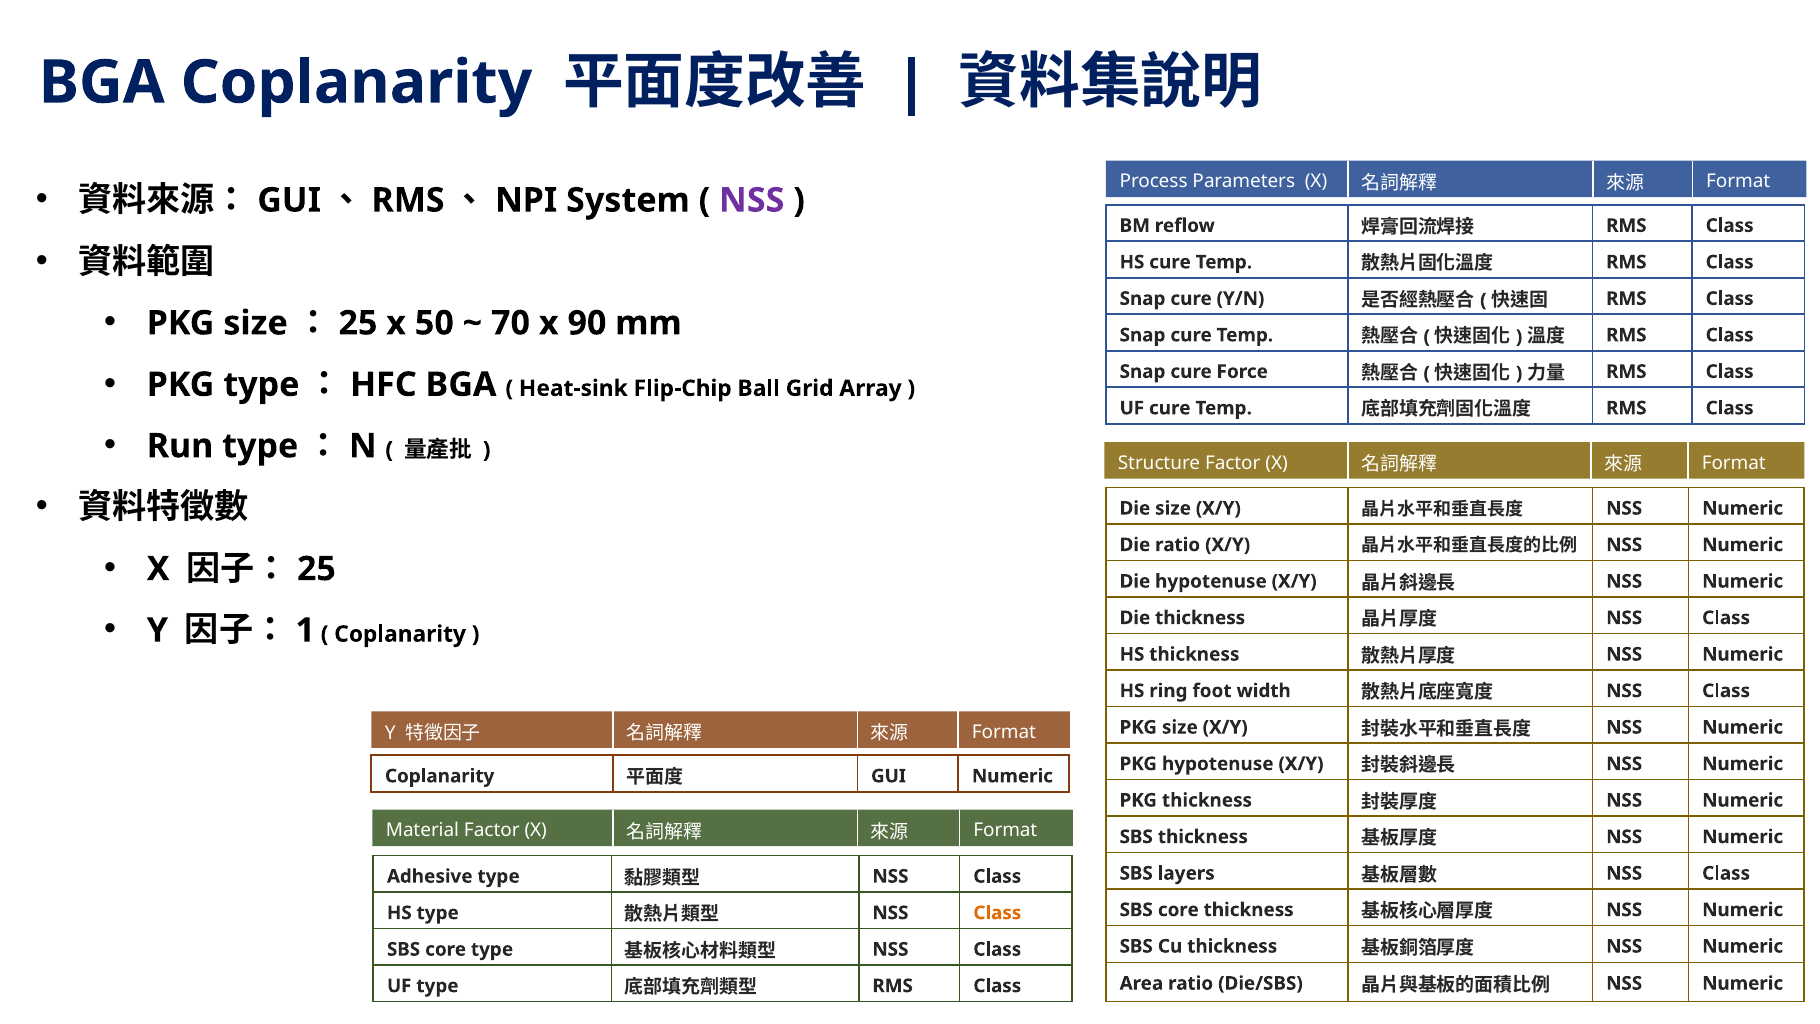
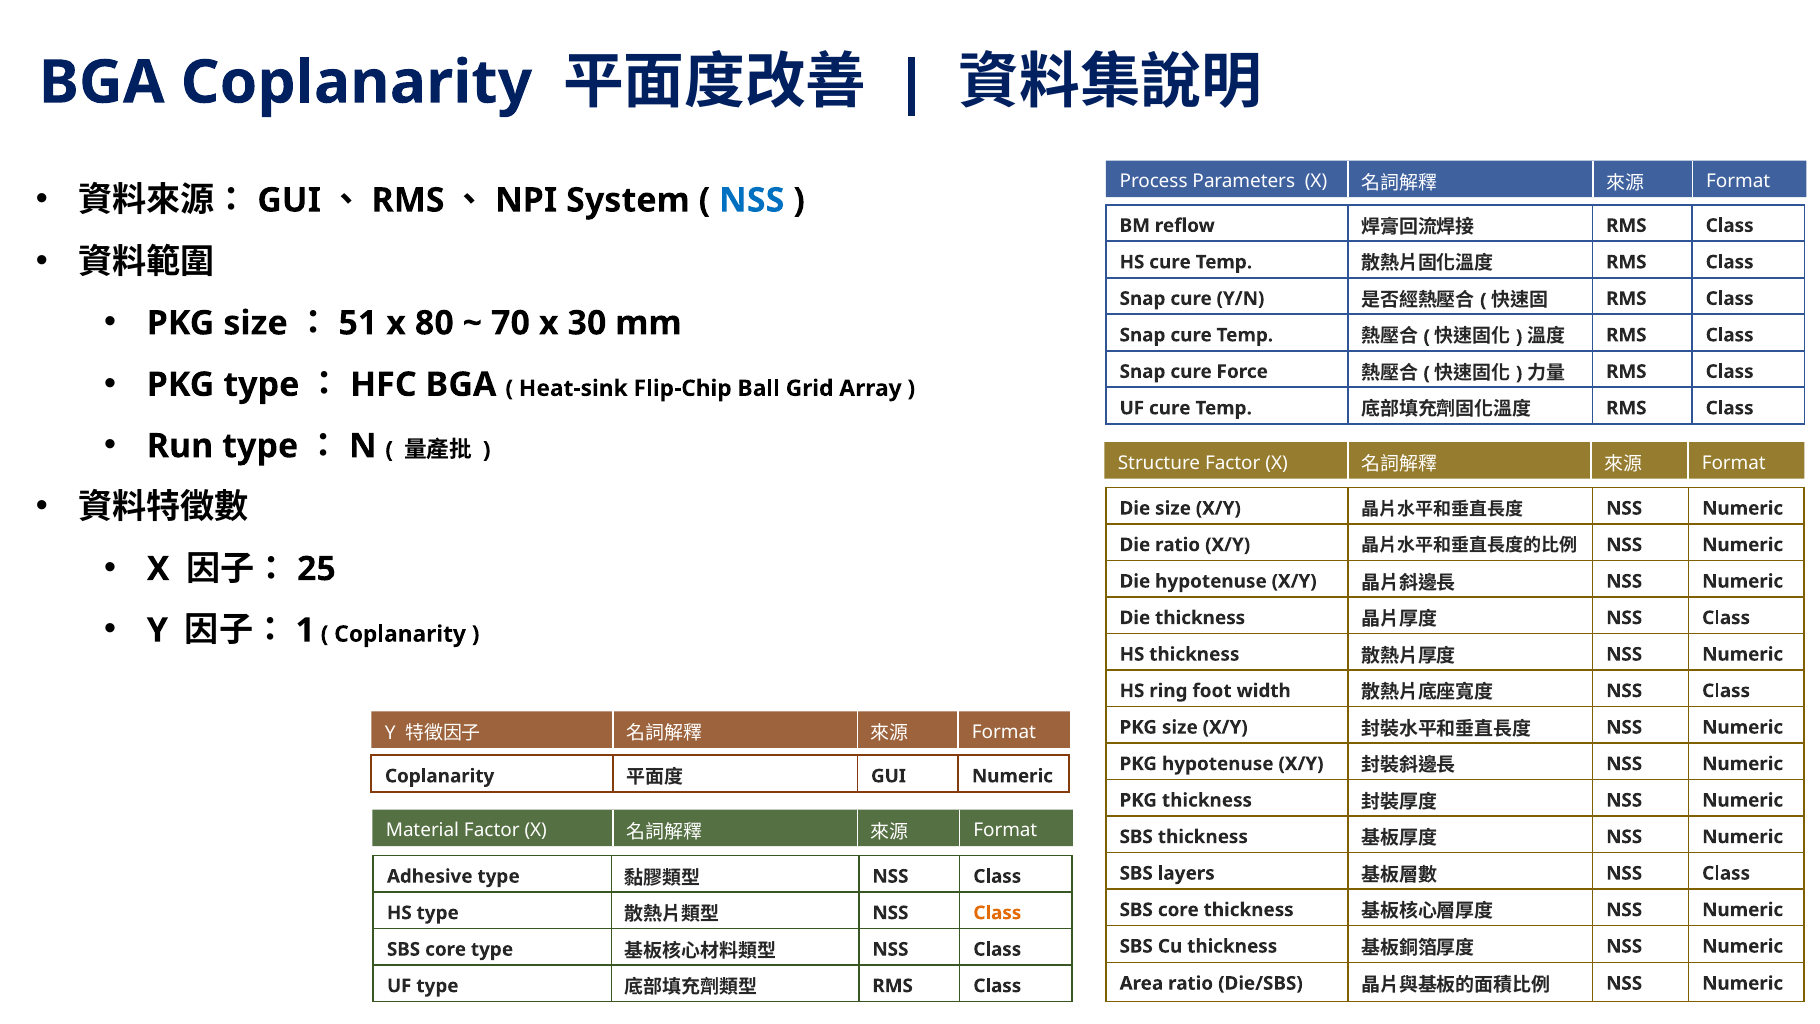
NSS at (752, 200) colour: purple -> blue
25 at (358, 323): 25 -> 51
50: 50 -> 80
90: 90 -> 30
